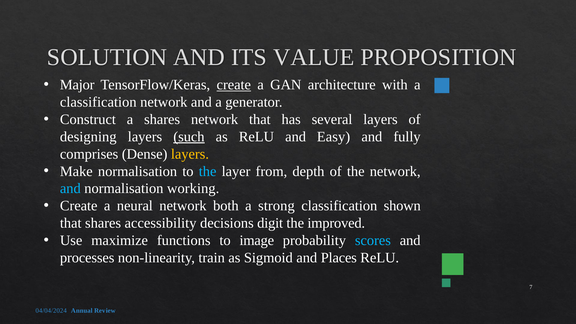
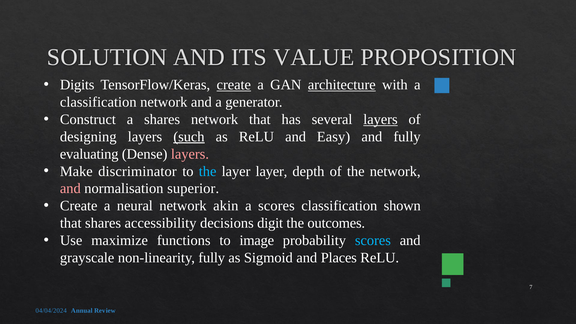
Major: Major -> Digits
architecture underline: none -> present
layers at (380, 119) underline: none -> present
comprises: comprises -> evaluating
layers at (190, 154) colour: yellow -> pink
Make normalisation: normalisation -> discriminator
layer from: from -> layer
and at (70, 189) colour: light blue -> pink
working: working -> superior
both: both -> akin
a strong: strong -> scores
improved: improved -> outcomes
processes: processes -> grayscale
non-linearity train: train -> fully
